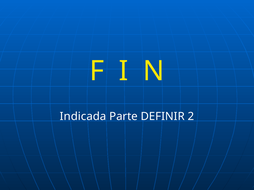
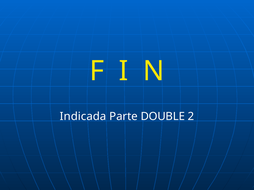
DEFINIR: DEFINIR -> DOUBLE
